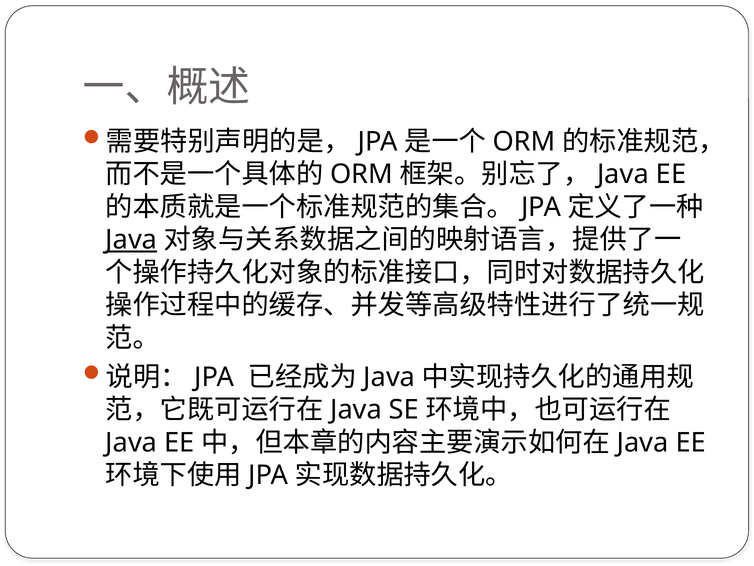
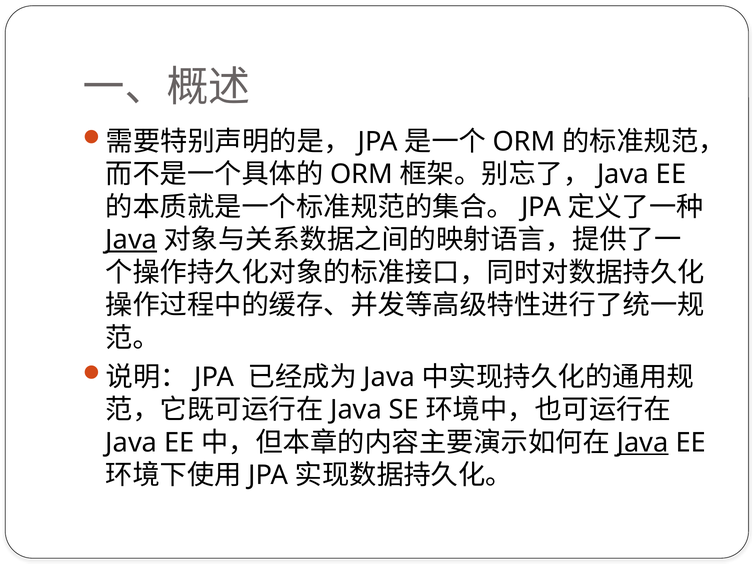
Java at (643, 442) underline: none -> present
